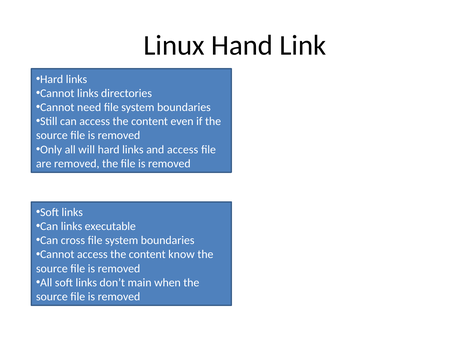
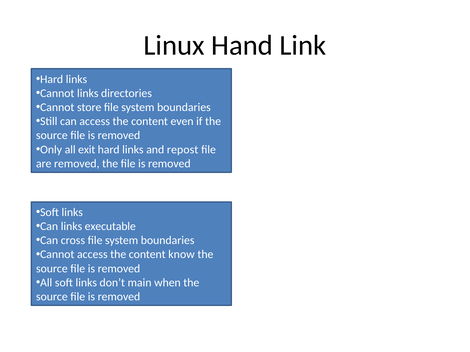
need: need -> store
will: will -> exit
and access: access -> repost
